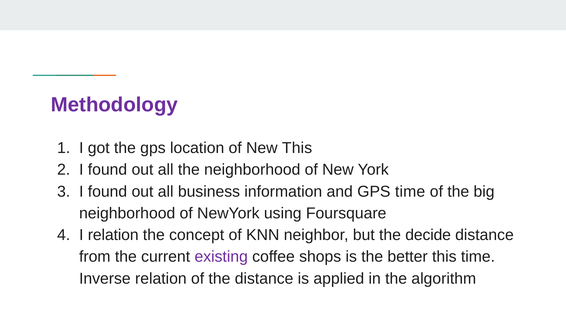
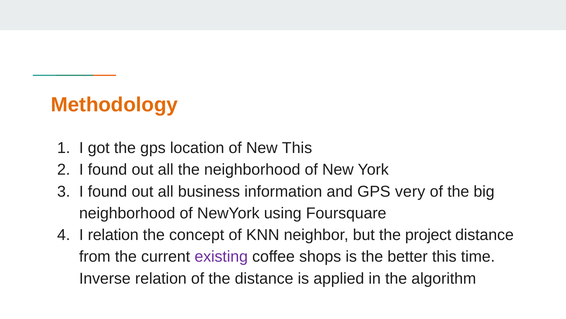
Methodology colour: purple -> orange
GPS time: time -> very
decide: decide -> project
